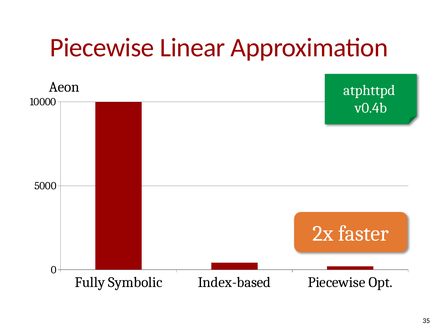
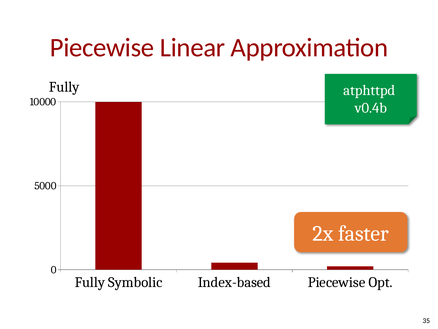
Aeon at (64, 87): Aeon -> Fully
